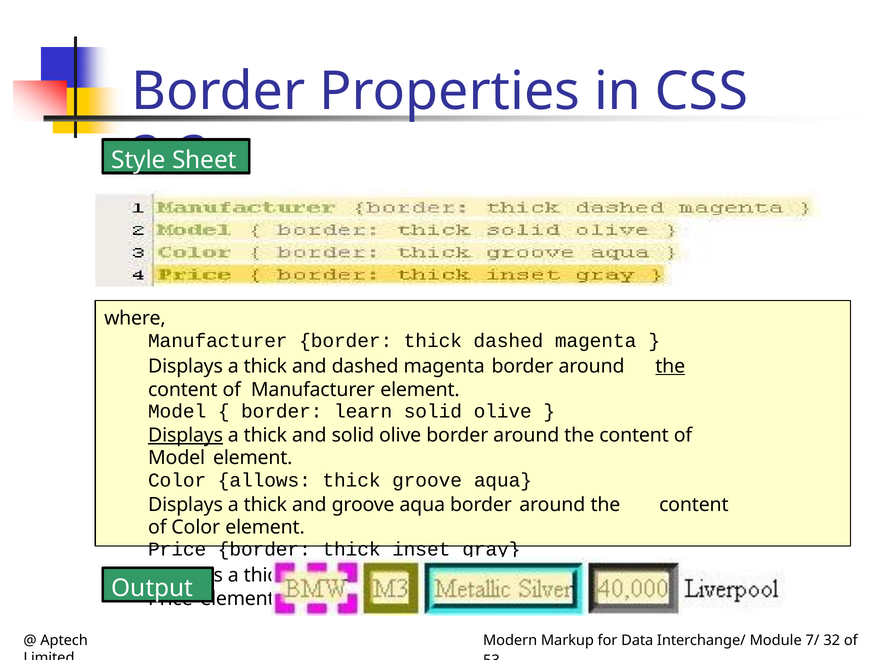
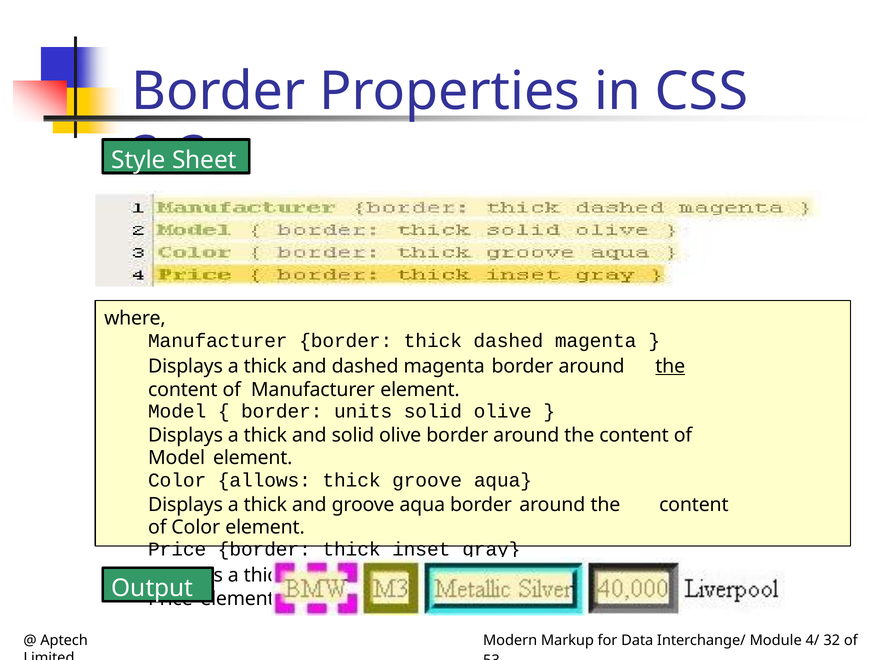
learn: learn -> units
Displays at (186, 435) underline: present -> none
7/: 7/ -> 4/
